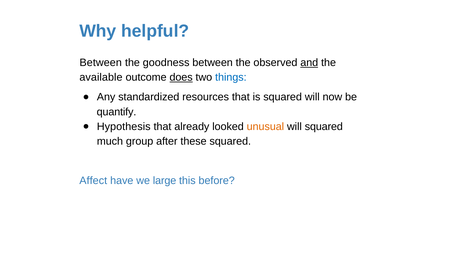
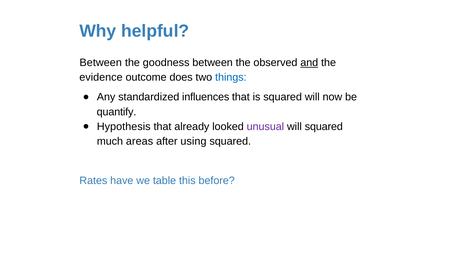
available: available -> evidence
does underline: present -> none
resources: resources -> influences
unusual colour: orange -> purple
group: group -> areas
these: these -> using
Affect: Affect -> Rates
large: large -> table
